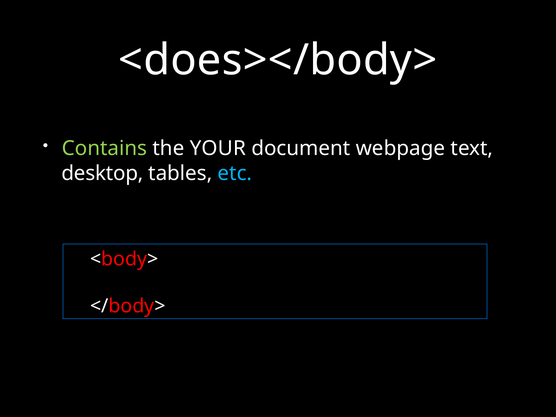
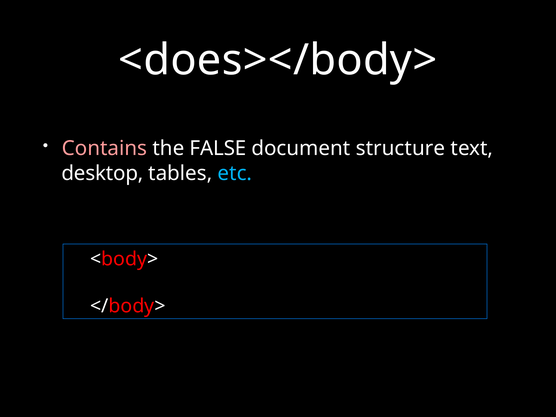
Contains colour: light green -> pink
YOUR: YOUR -> FALSE
webpage: webpage -> structure
